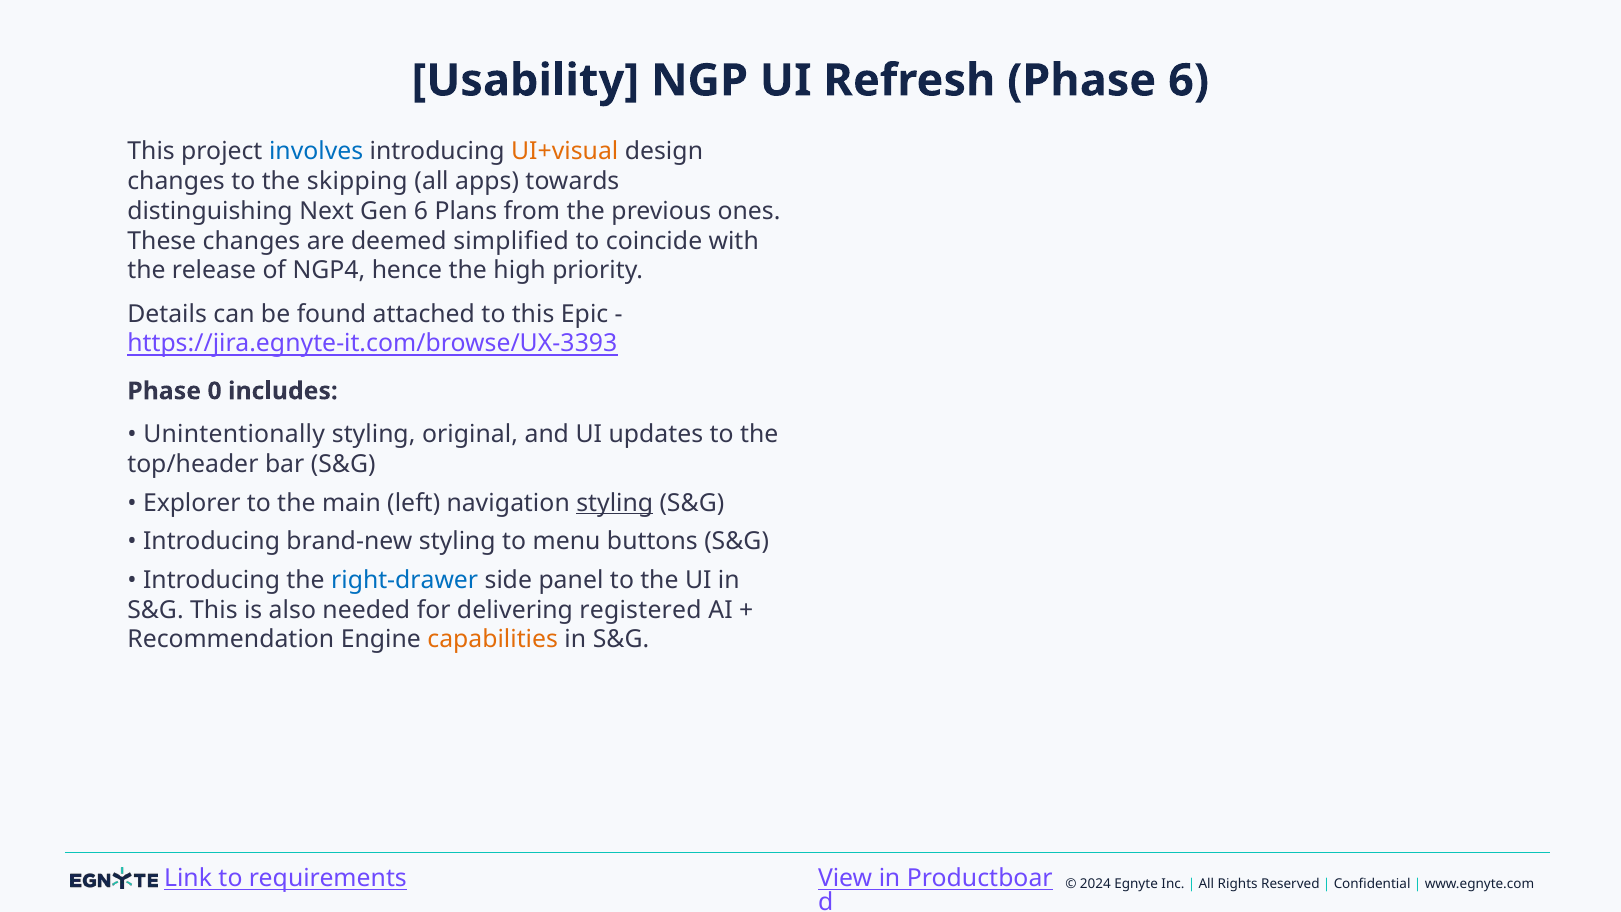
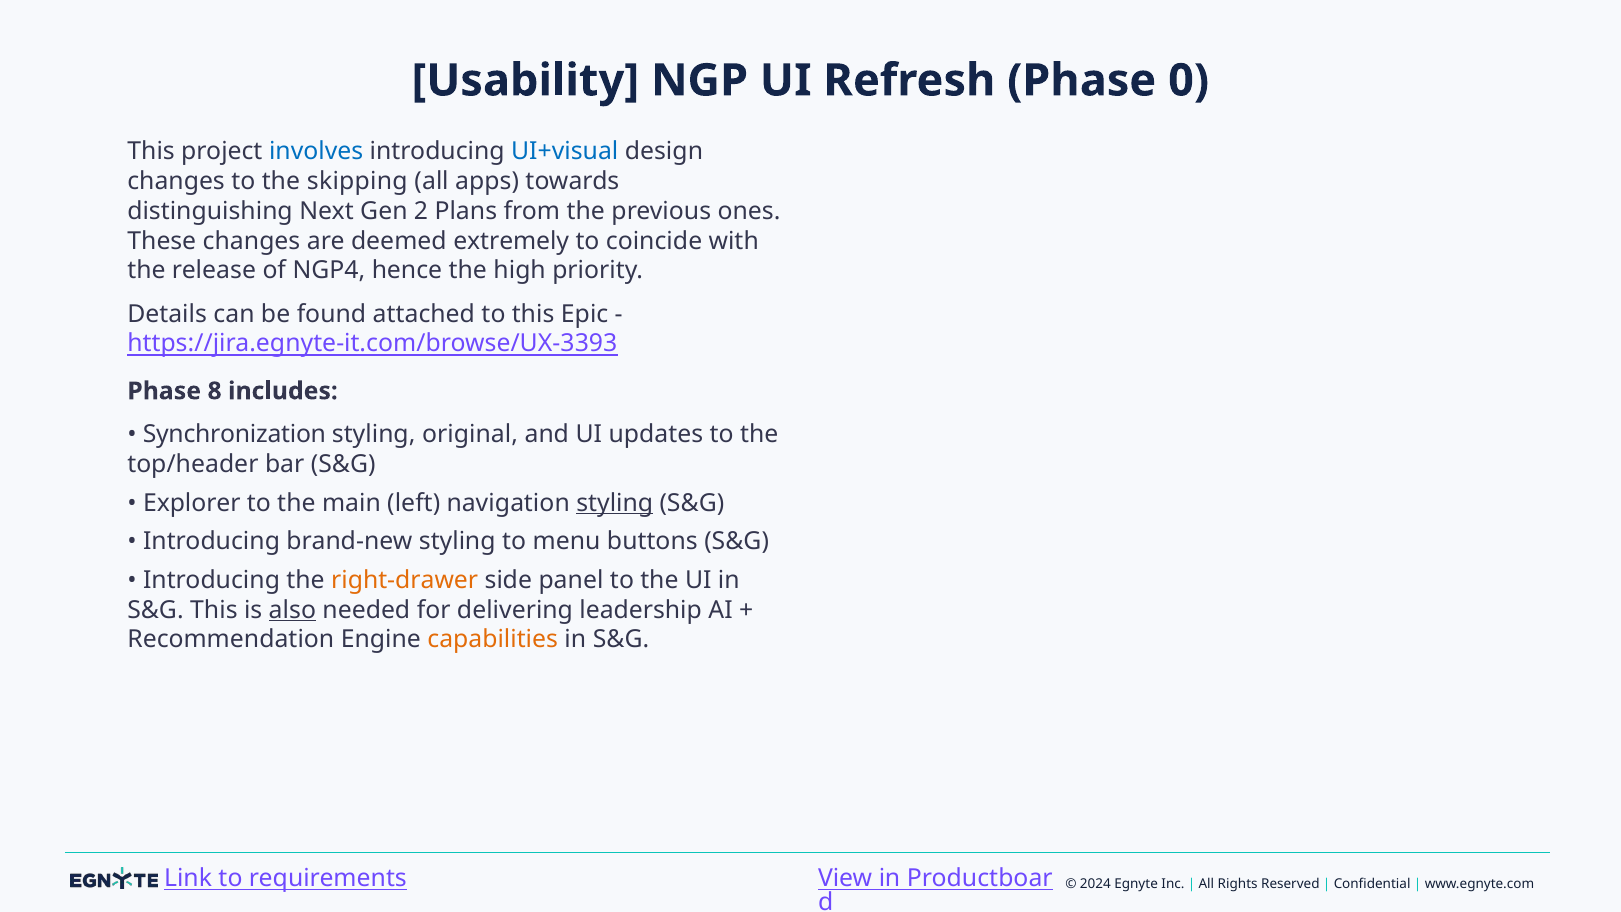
Phase 6: 6 -> 0
UI+visual colour: orange -> blue
Gen 6: 6 -> 2
simplified: simplified -> extremely
0: 0 -> 8
Unintentionally: Unintentionally -> Synchronization
right-drawer colour: blue -> orange
also underline: none -> present
registered: registered -> leadership
